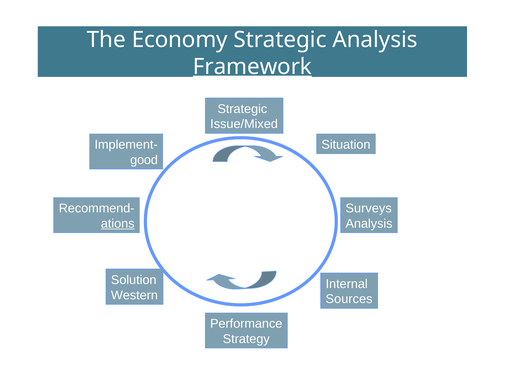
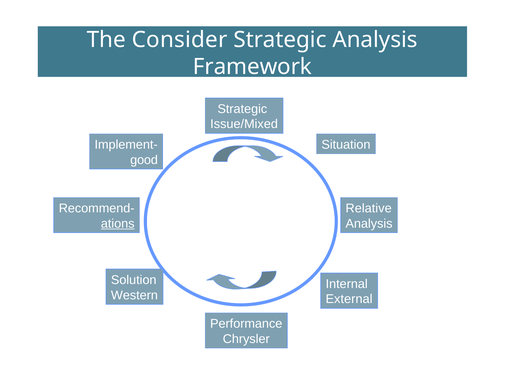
Economy: Economy -> Consider
Framework underline: present -> none
Surveys: Surveys -> Relative
Sources: Sources -> External
Strategy: Strategy -> Chrysler
